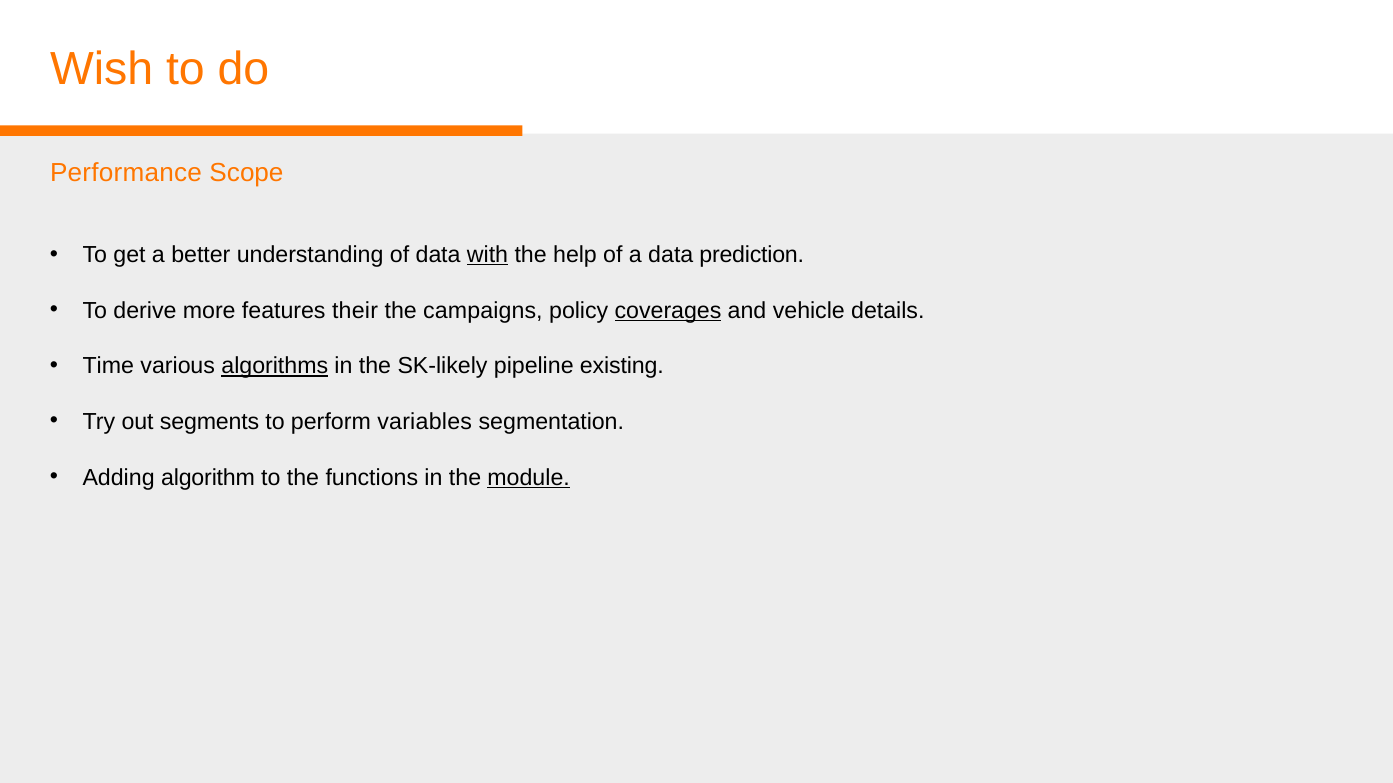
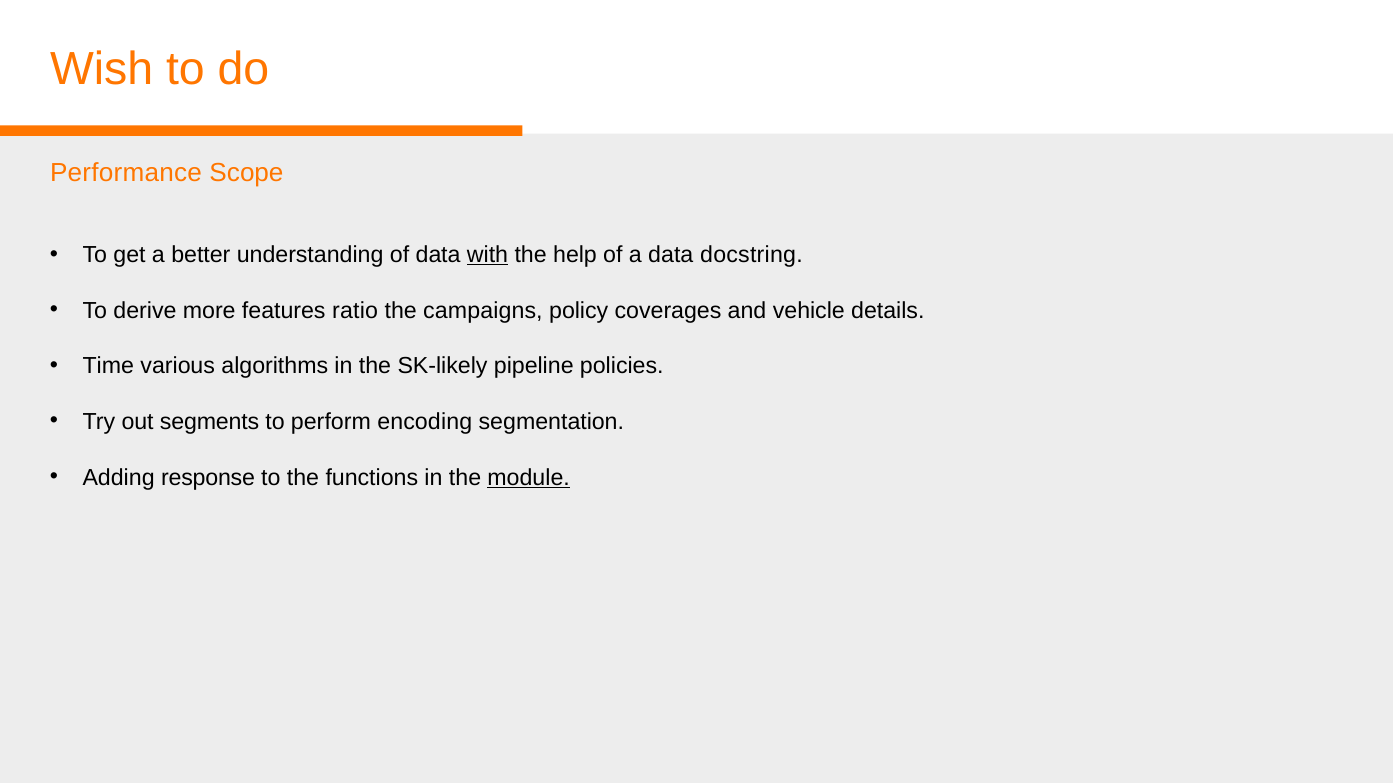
prediction: prediction -> docstring
their: their -> ratio
coverages underline: present -> none
algorithms underline: present -> none
existing: existing -> policies
variables: variables -> encoding
algorithm: algorithm -> response
